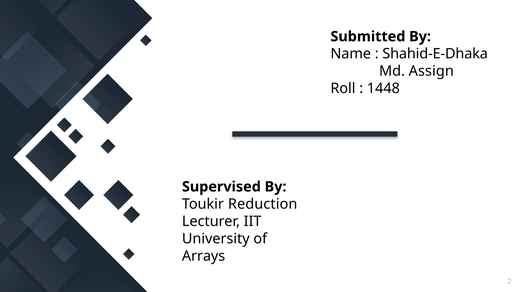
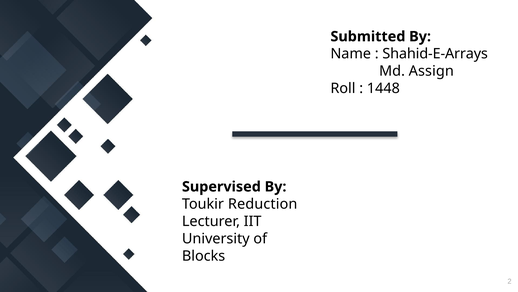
Shahid-E-Dhaka: Shahid-E-Dhaka -> Shahid-E-Arrays
Arrays: Arrays -> Blocks
